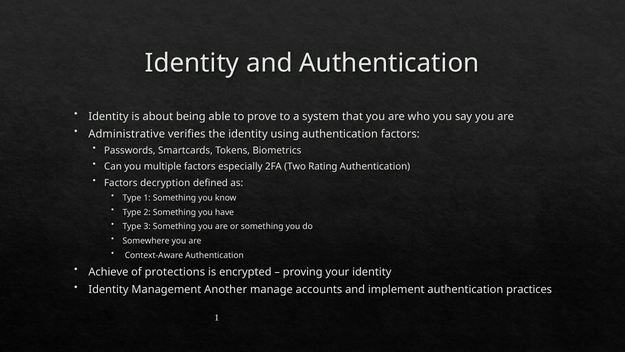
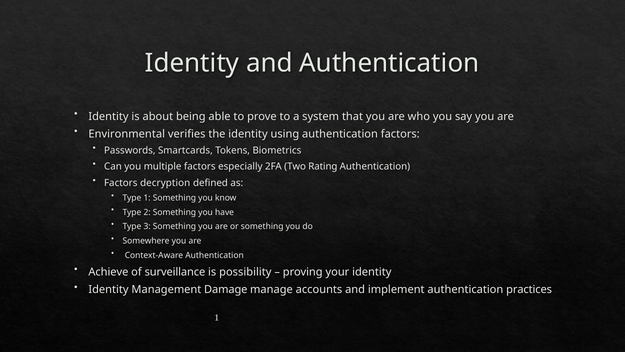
Administrative: Administrative -> Environmental
protections: protections -> surveillance
encrypted: encrypted -> possibility
Another: Another -> Damage
